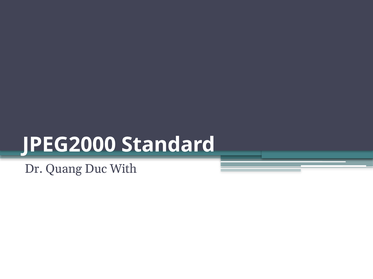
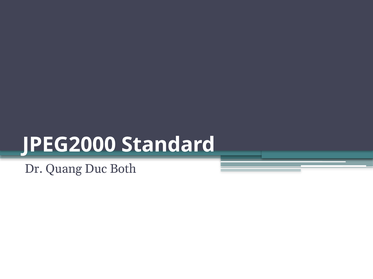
With: With -> Both
